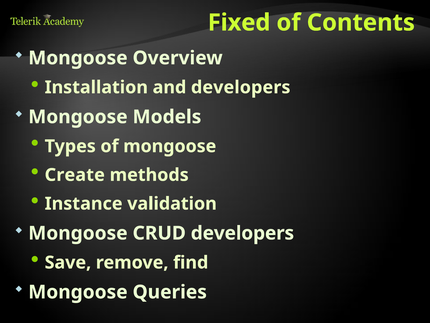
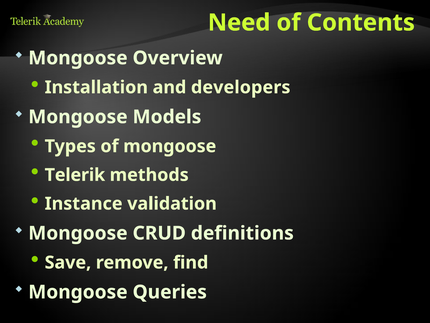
Fixed: Fixed -> Need
Create: Create -> Telerik
CRUD developers: developers -> definitions
